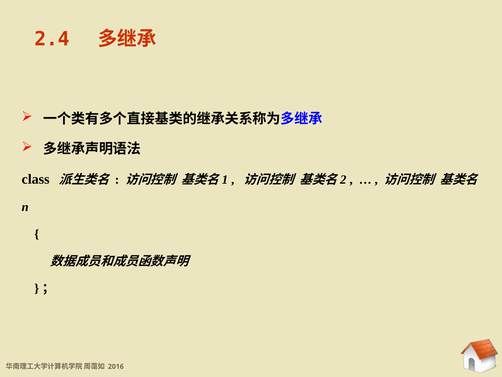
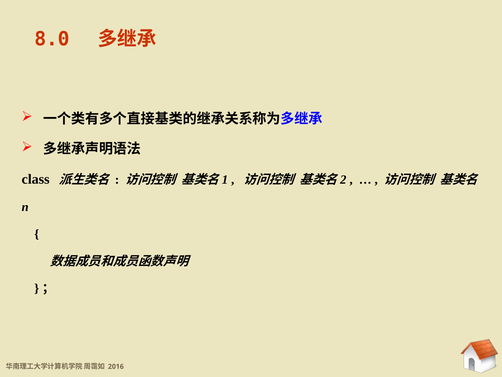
2.4: 2.4 -> 8.0
